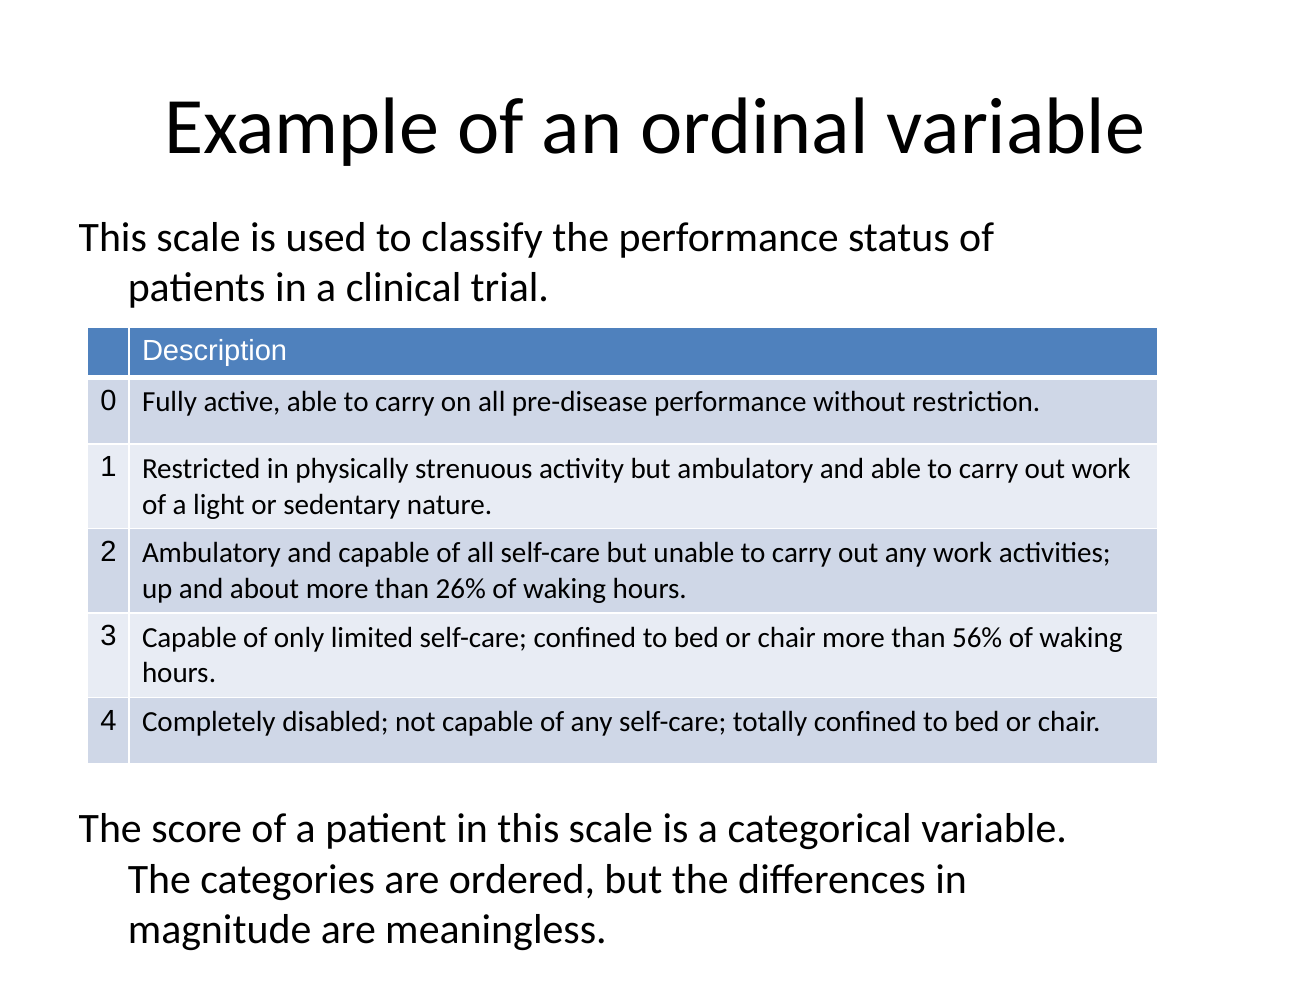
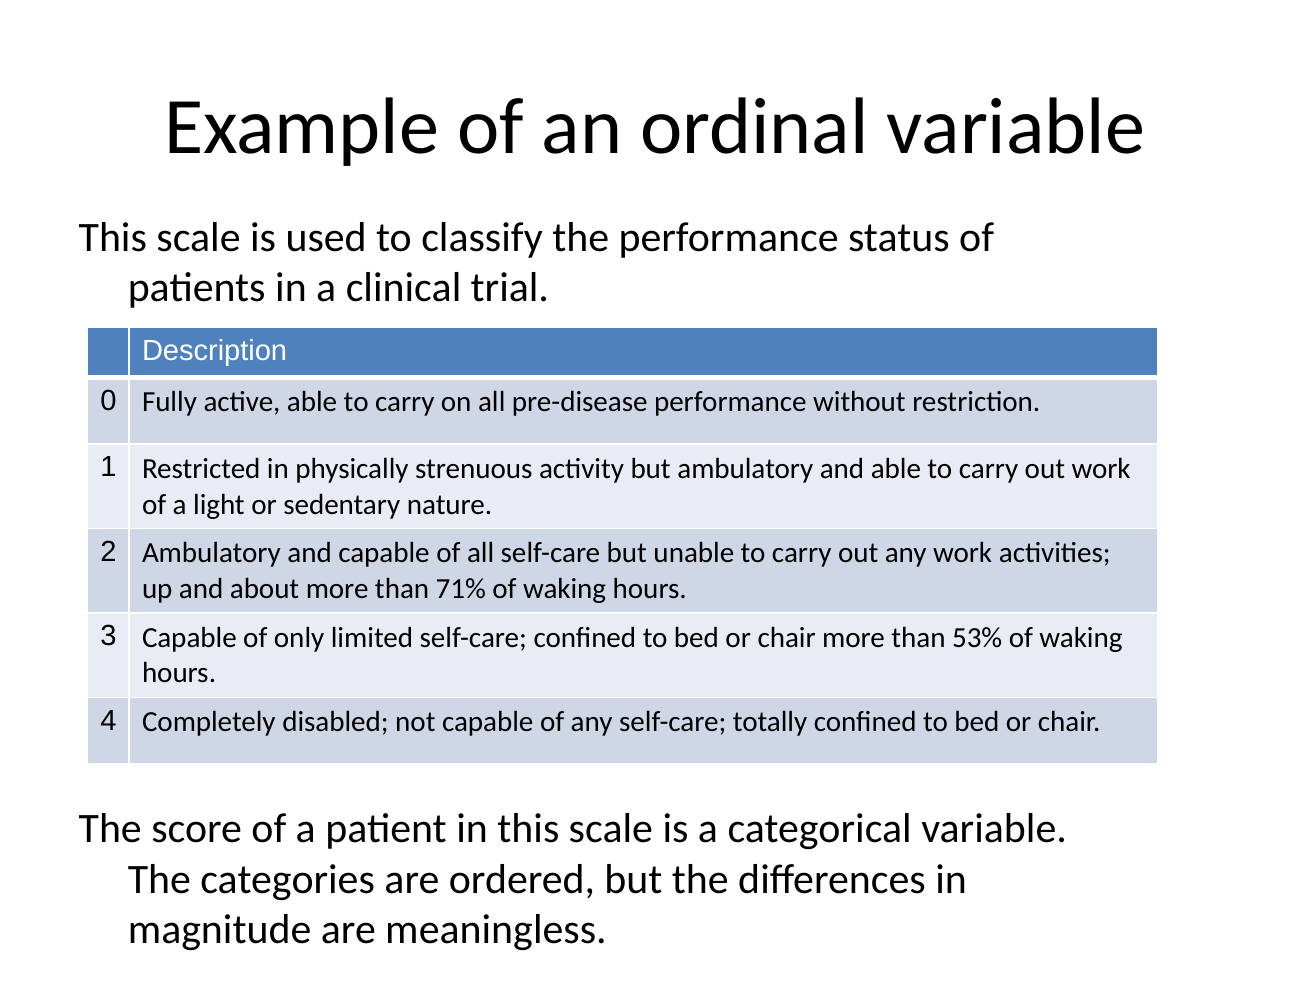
26%: 26% -> 71%
56%: 56% -> 53%
